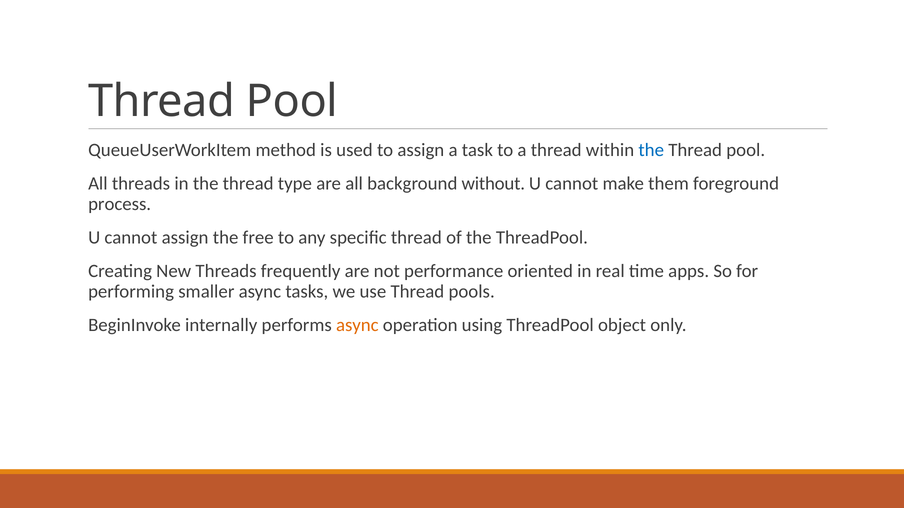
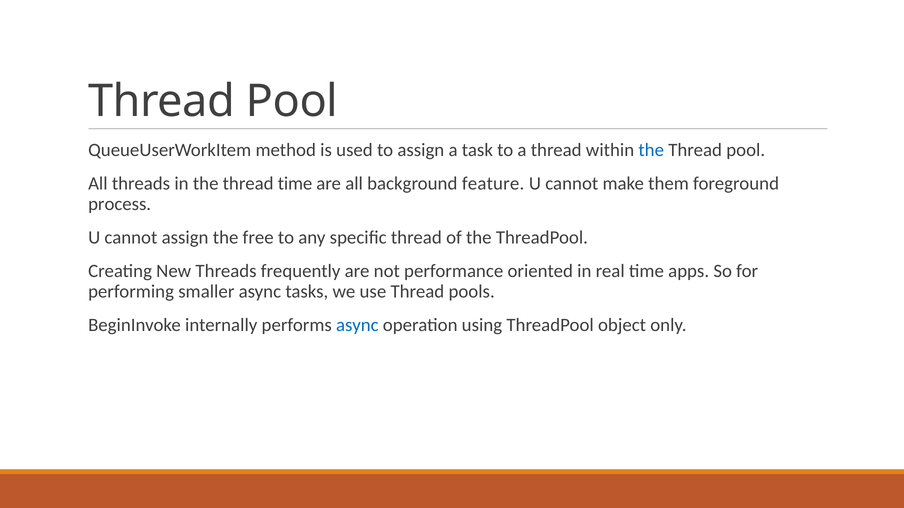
thread type: type -> time
without: without -> feature
async at (357, 325) colour: orange -> blue
